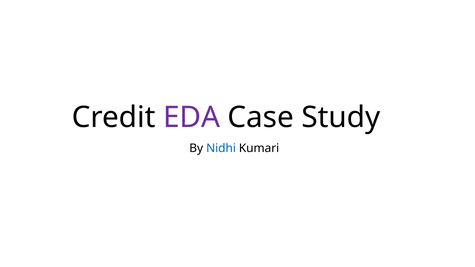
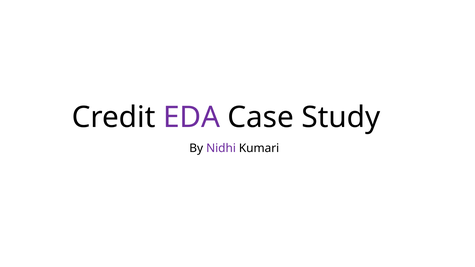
Nidhi colour: blue -> purple
